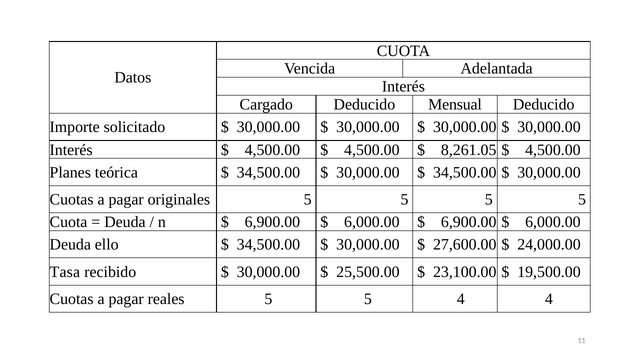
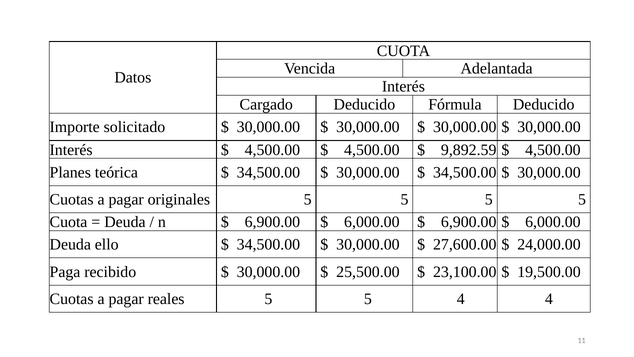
Mensual: Mensual -> Fórmula
8,261.05: 8,261.05 -> 9,892.59
Tasa: Tasa -> Paga
